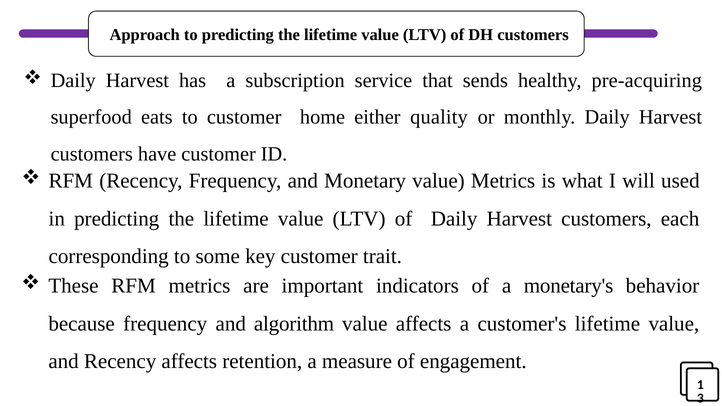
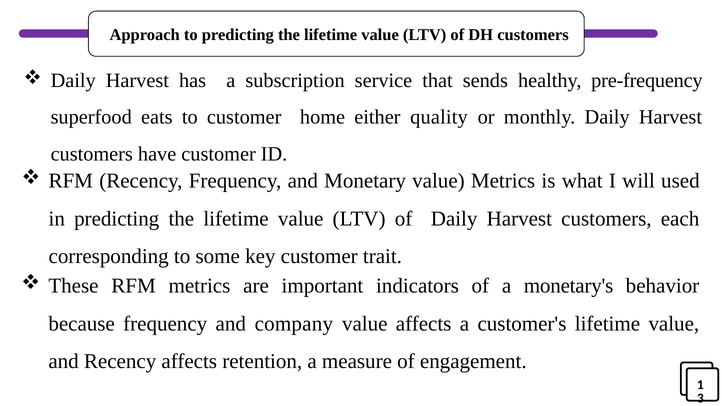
pre-acquiring: pre-acquiring -> pre-frequency
algorithm: algorithm -> company
